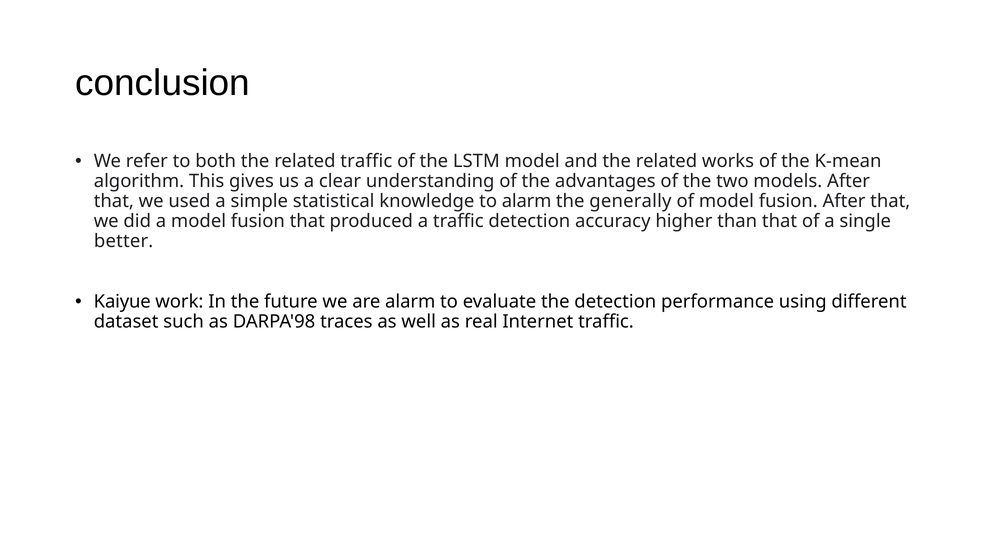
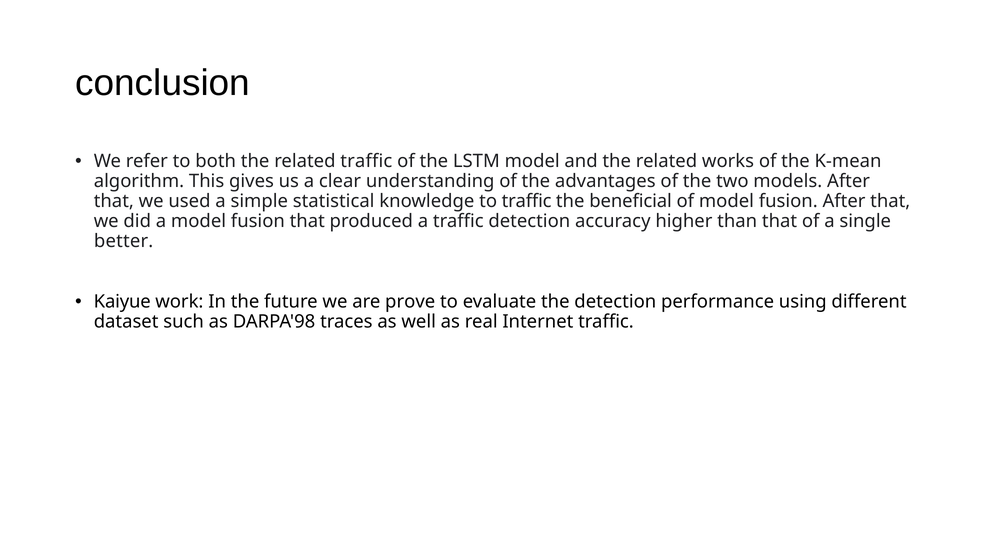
to alarm: alarm -> traffic
generally: generally -> beneficial
are alarm: alarm -> prove
